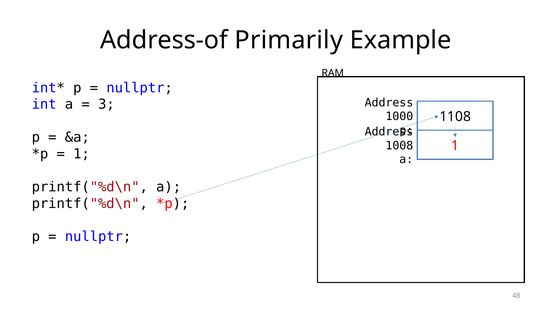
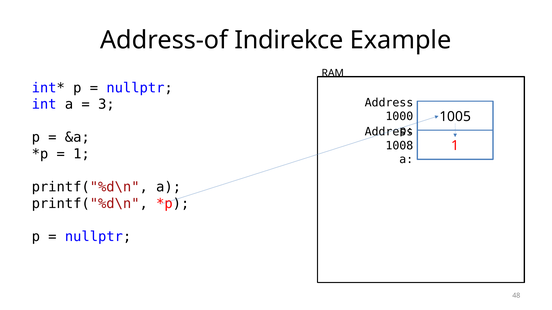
Primarily: Primarily -> Indirekce
1108: 1108 -> 1005
